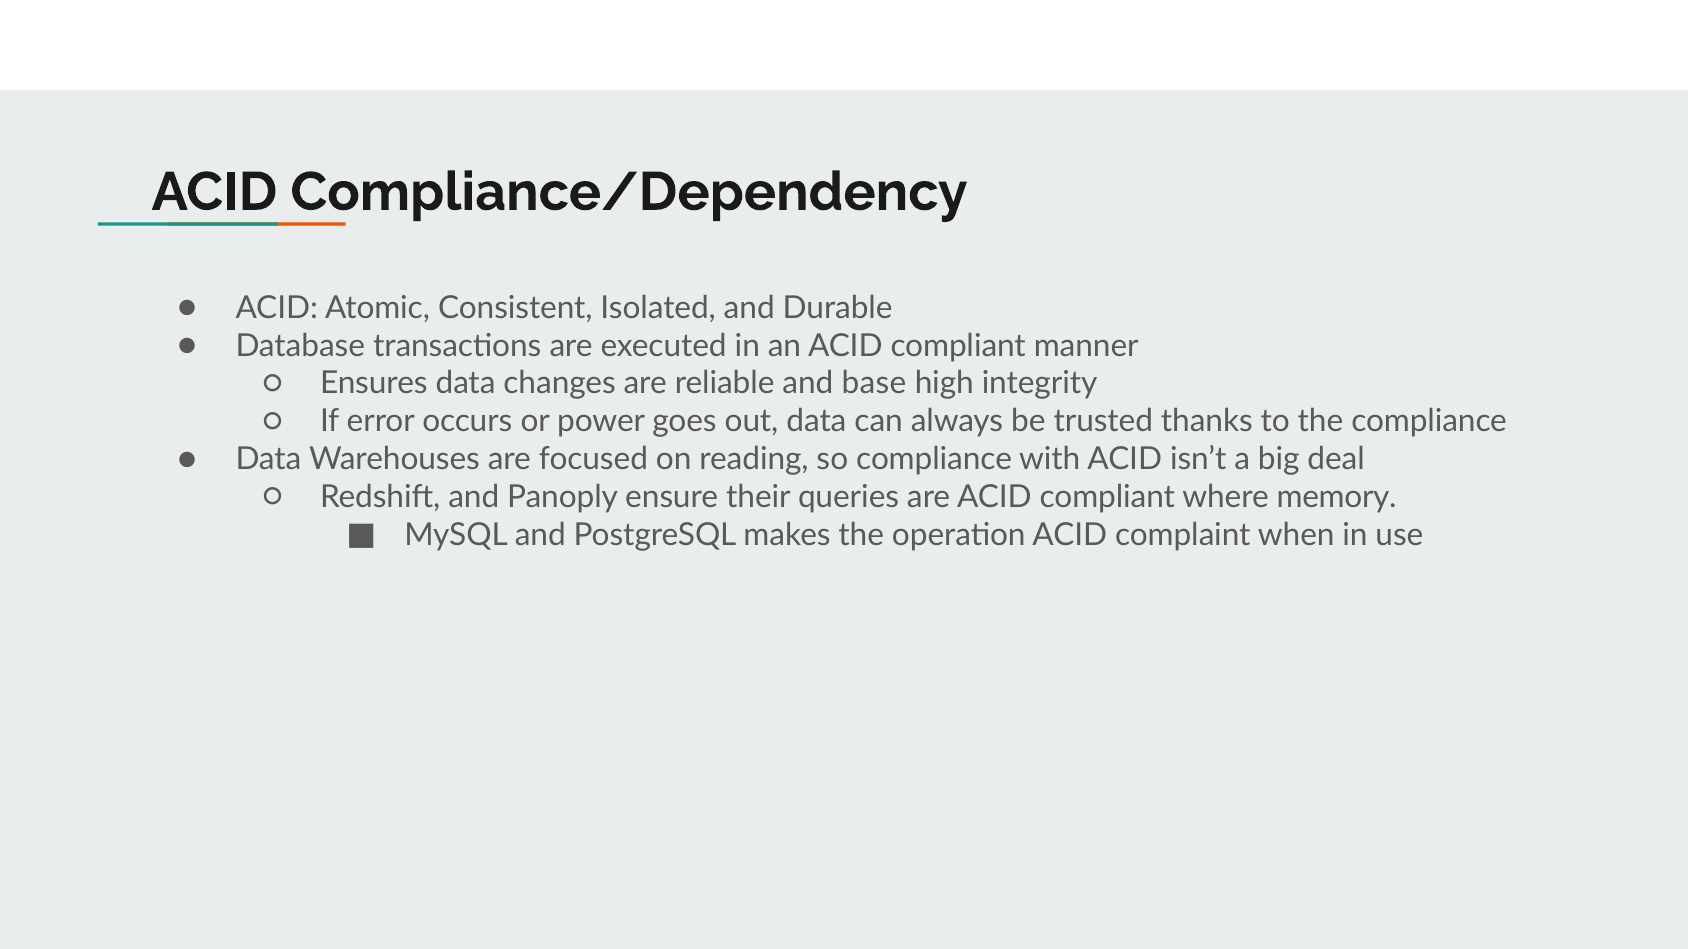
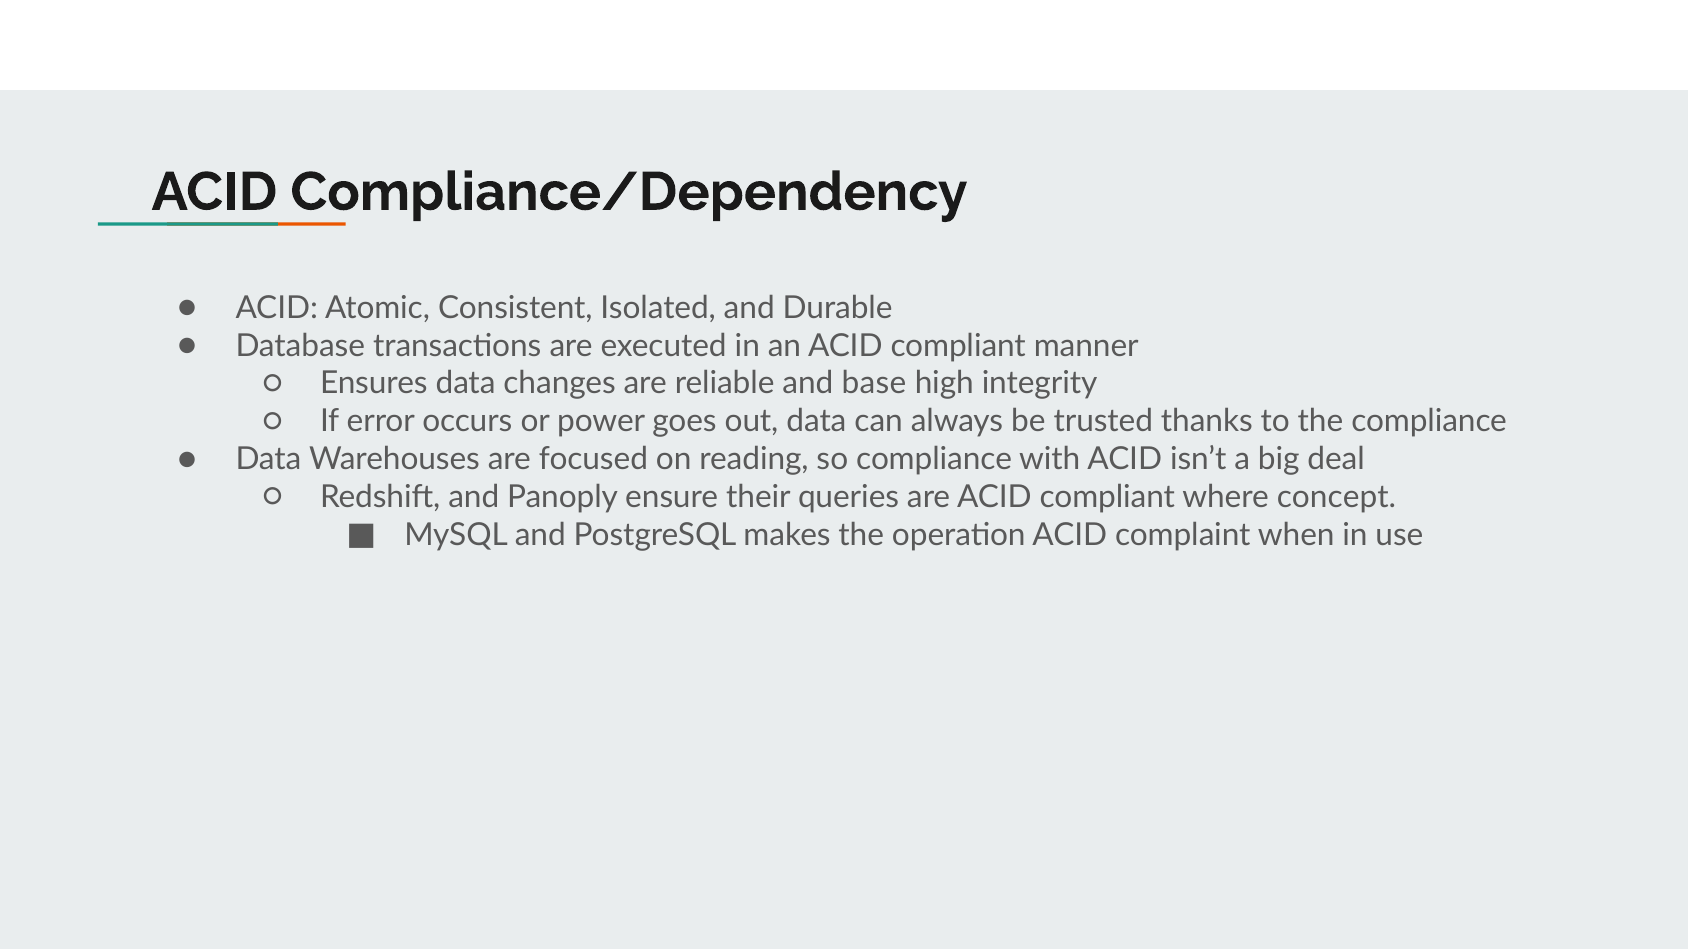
memory: memory -> concept
